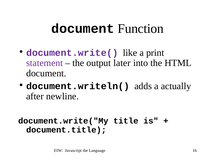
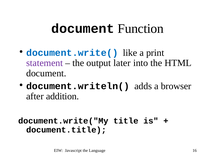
document.write( colour: purple -> blue
actually: actually -> browser
newline: newline -> addition
